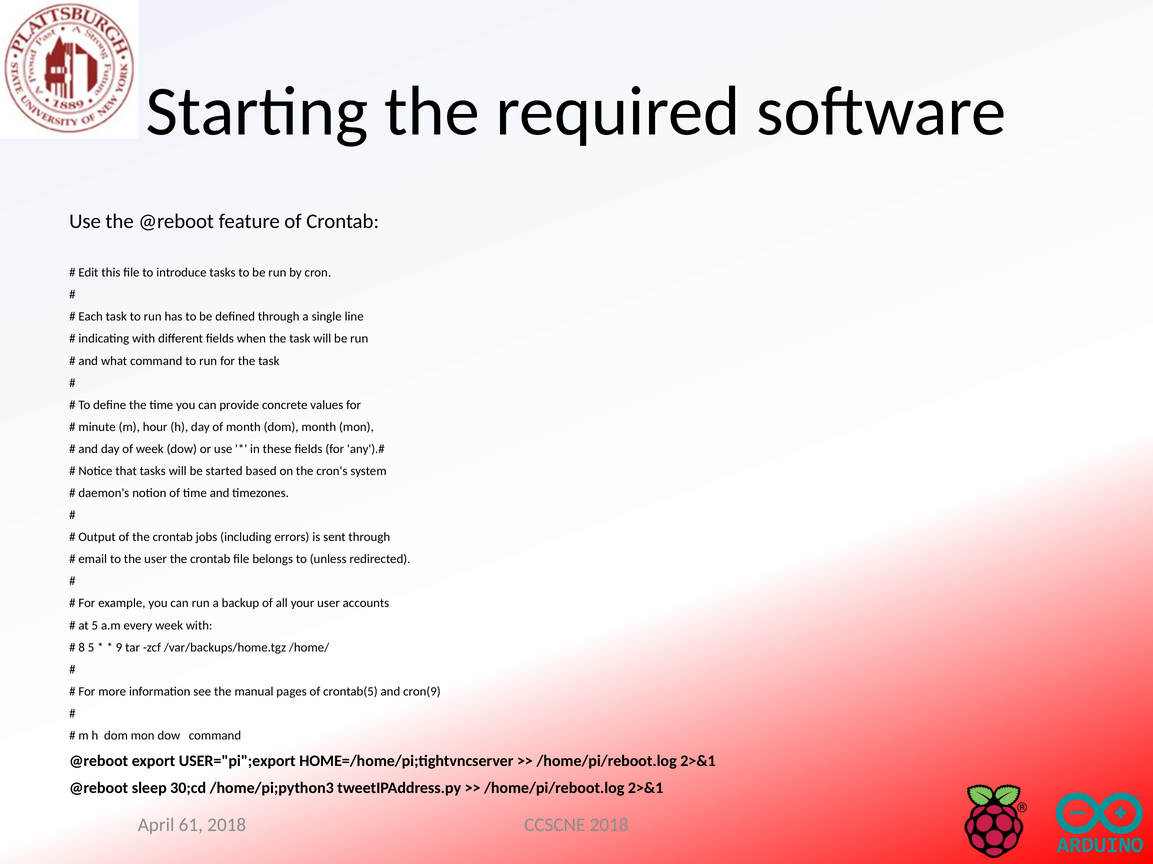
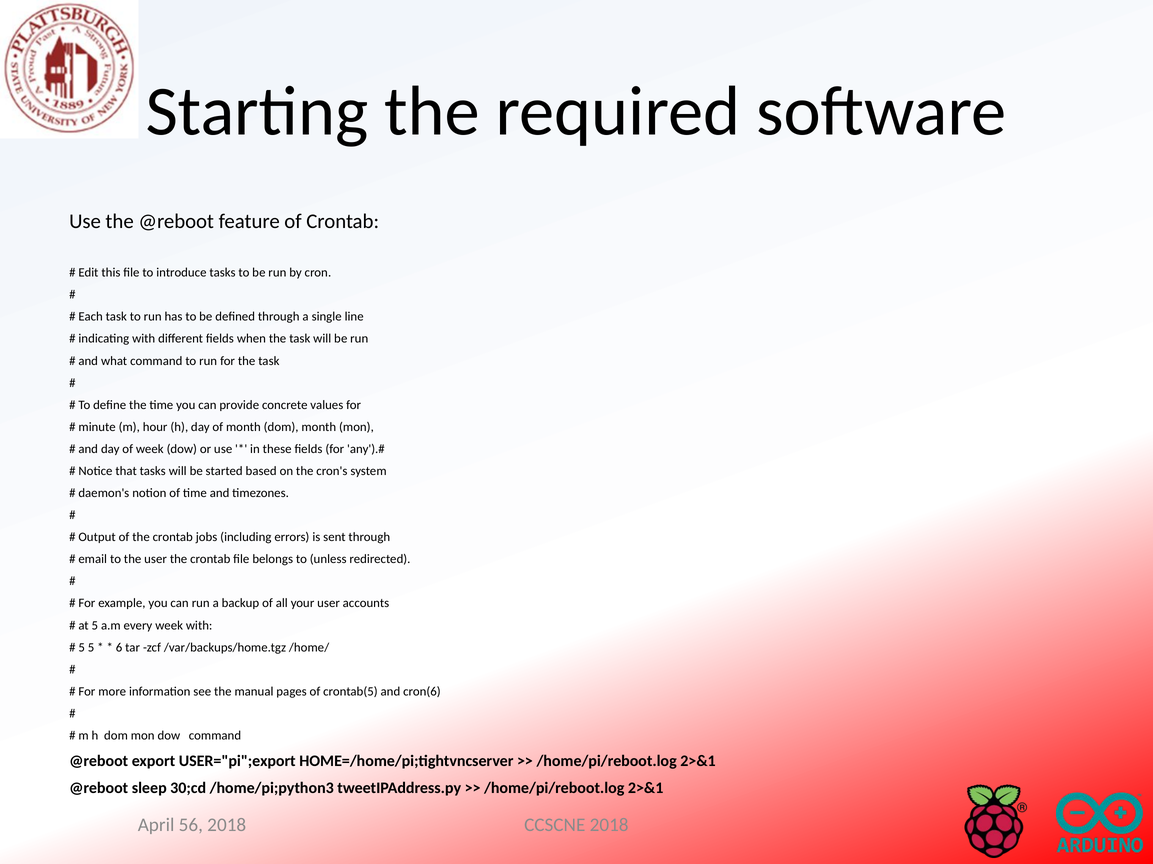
8 at (82, 648): 8 -> 5
9: 9 -> 6
cron(9: cron(9 -> cron(6
61: 61 -> 56
